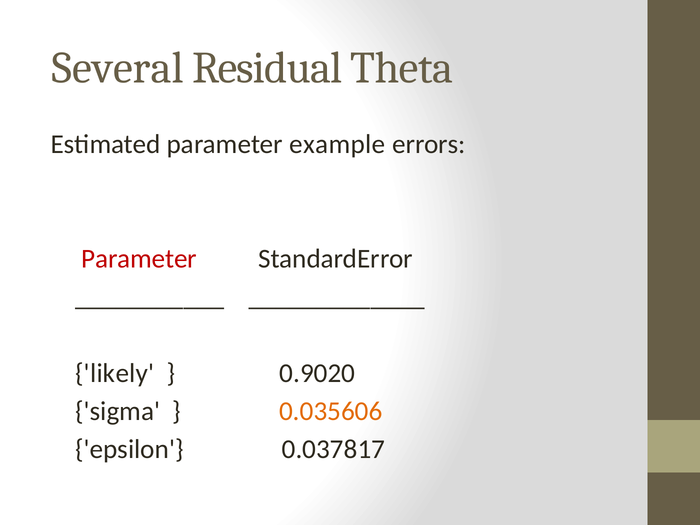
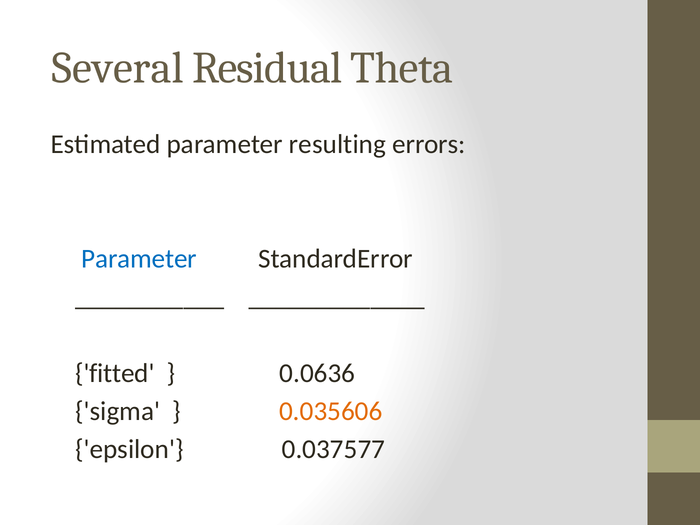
example: example -> resulting
Parameter at (139, 259) colour: red -> blue
likely: likely -> fitted
0.9020: 0.9020 -> 0.0636
0.037817: 0.037817 -> 0.037577
